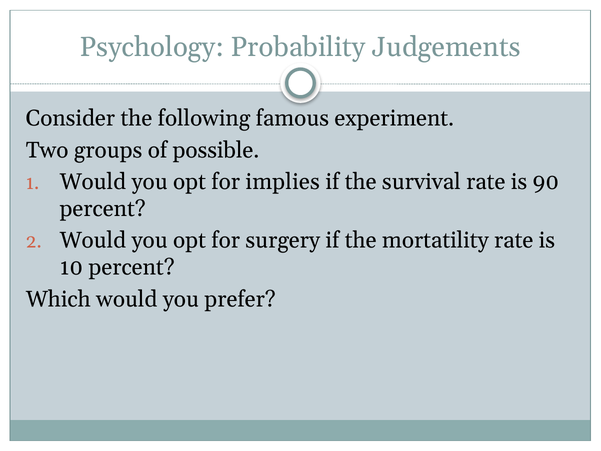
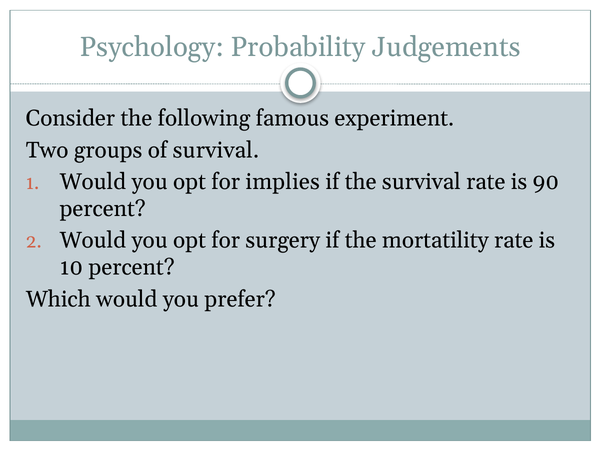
of possible: possible -> survival
